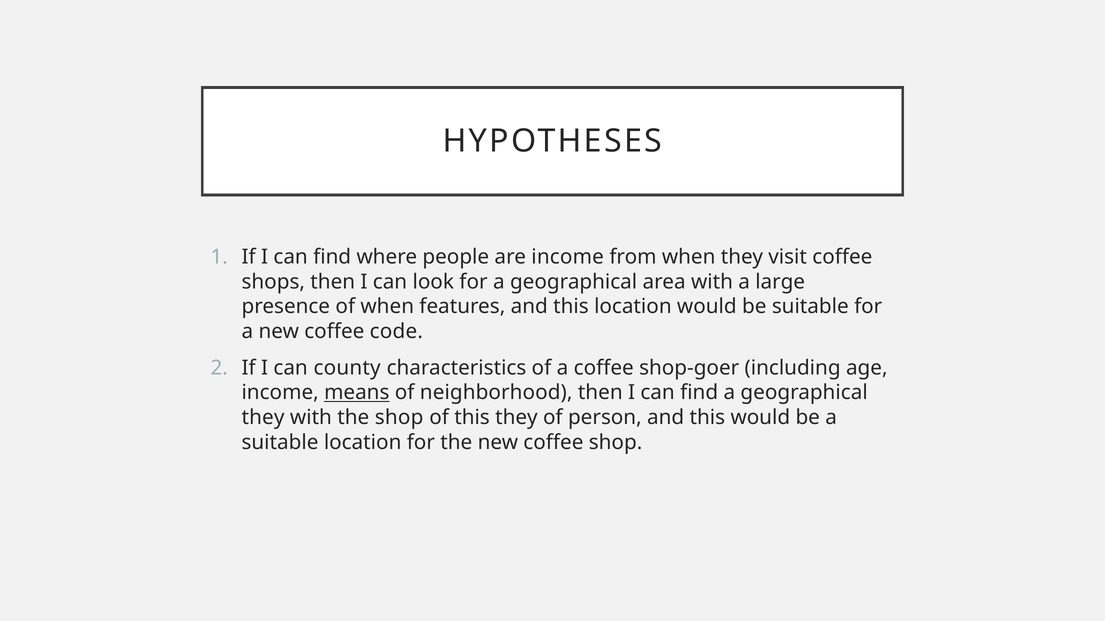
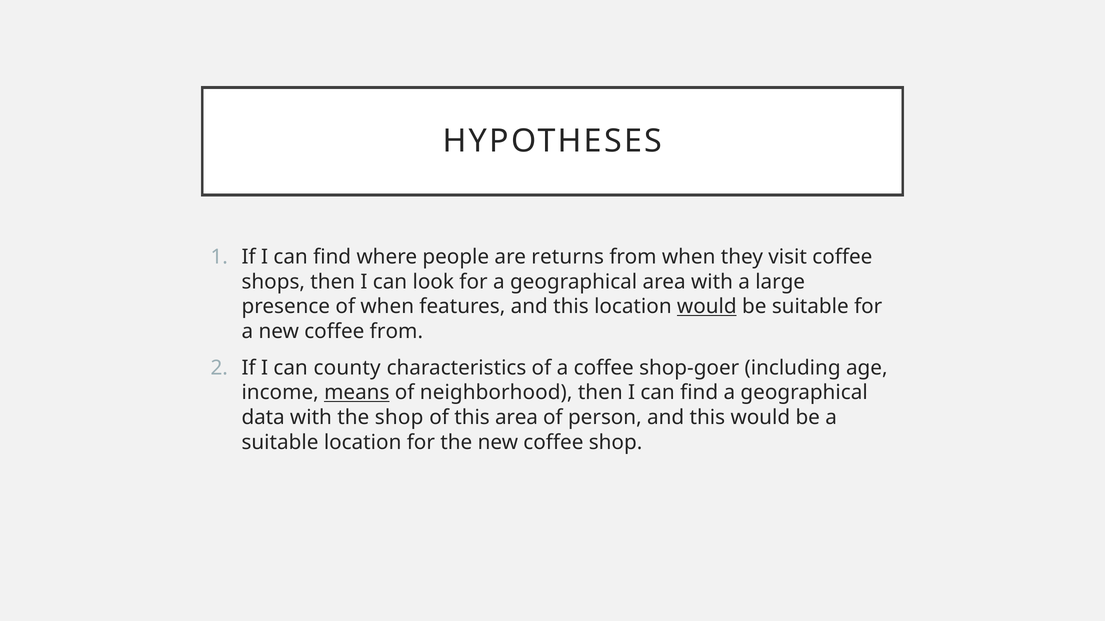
are income: income -> returns
would at (707, 307) underline: none -> present
coffee code: code -> from
they at (263, 418): they -> data
this they: they -> area
